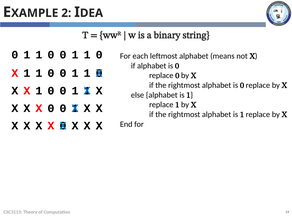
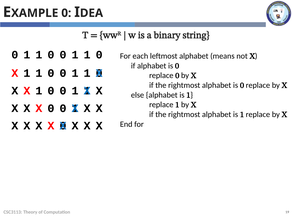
2 at (66, 13): 2 -> 0
